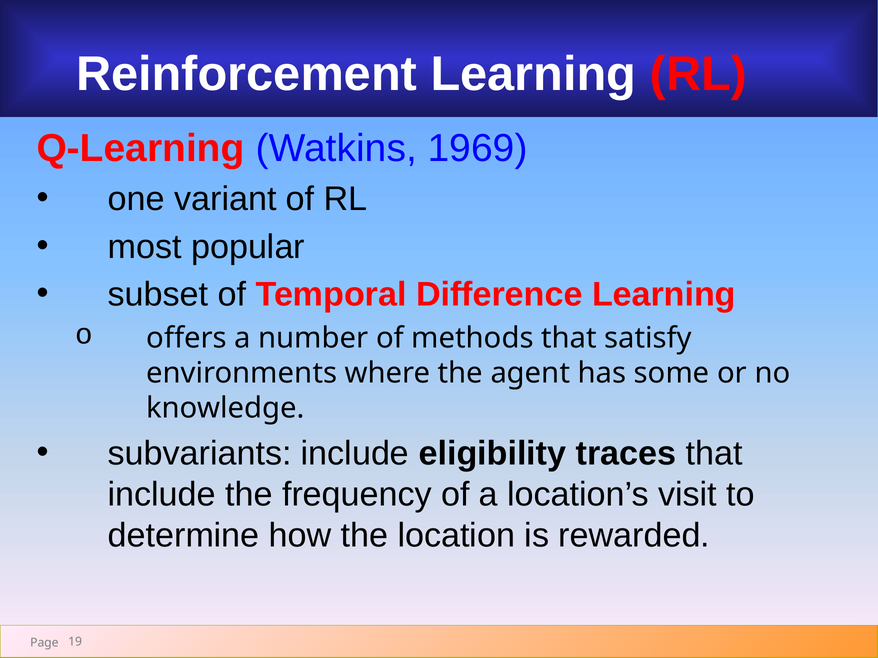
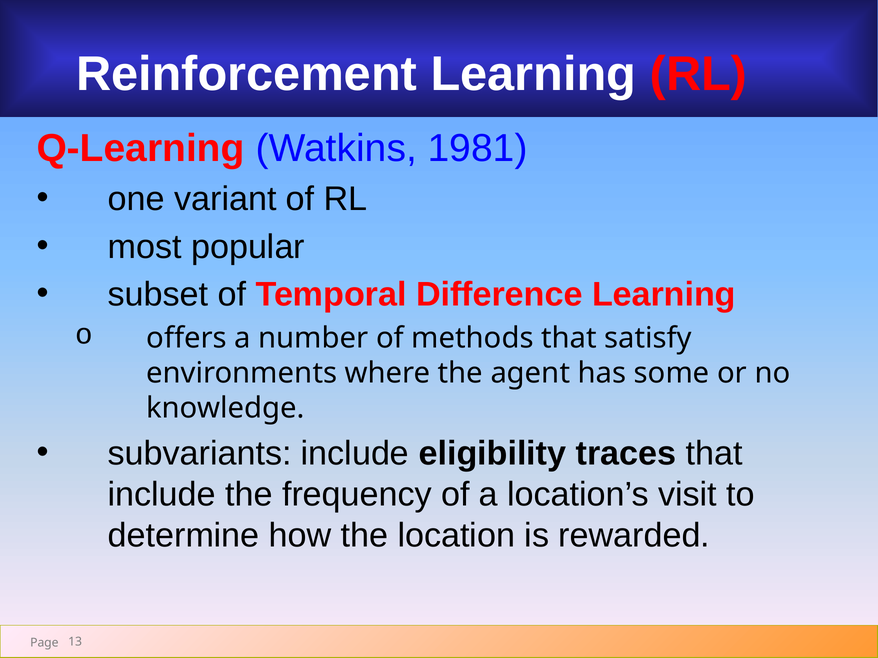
1969: 1969 -> 1981
19: 19 -> 13
